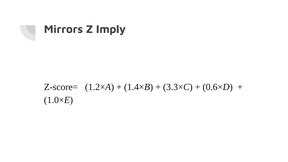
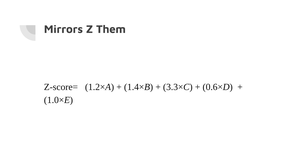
Imply: Imply -> Them
